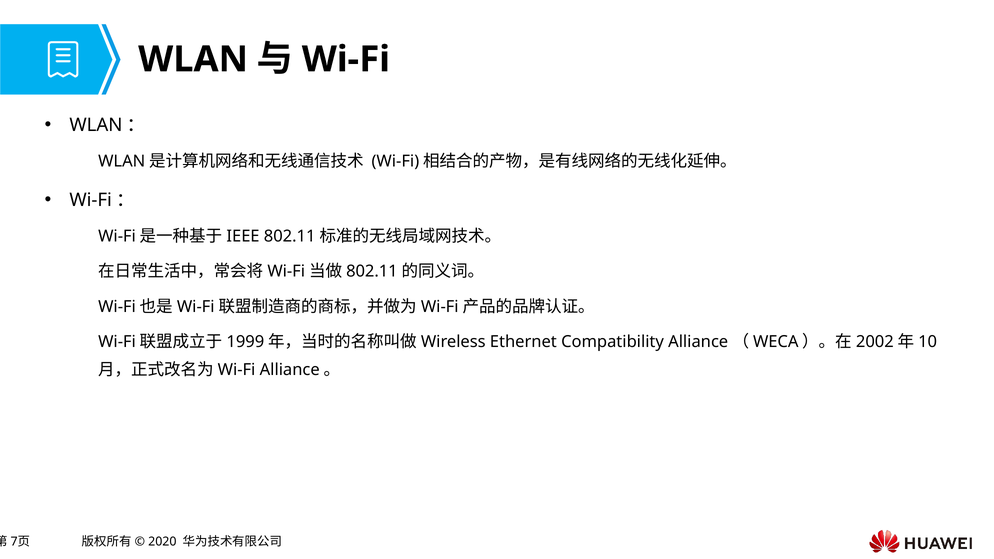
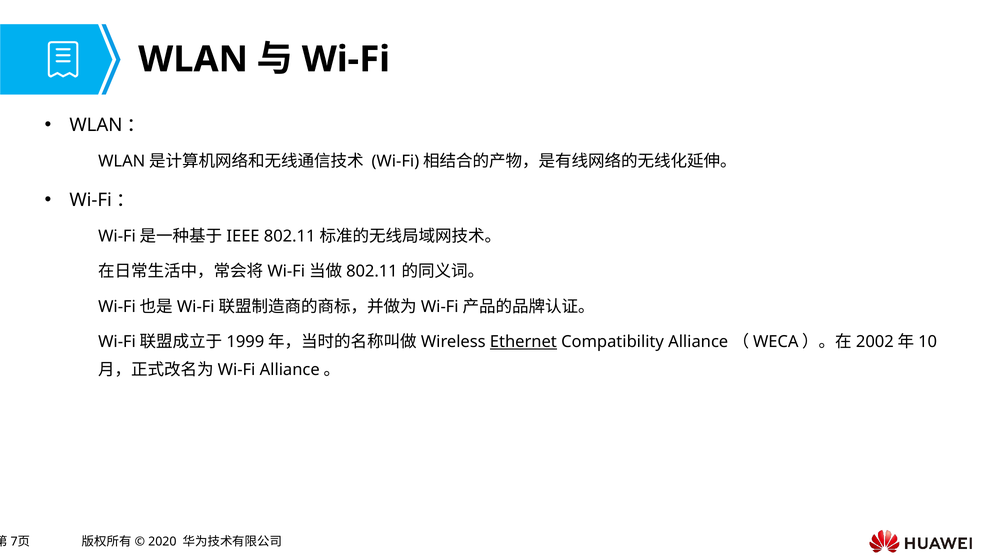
Ethernet underline: none -> present
